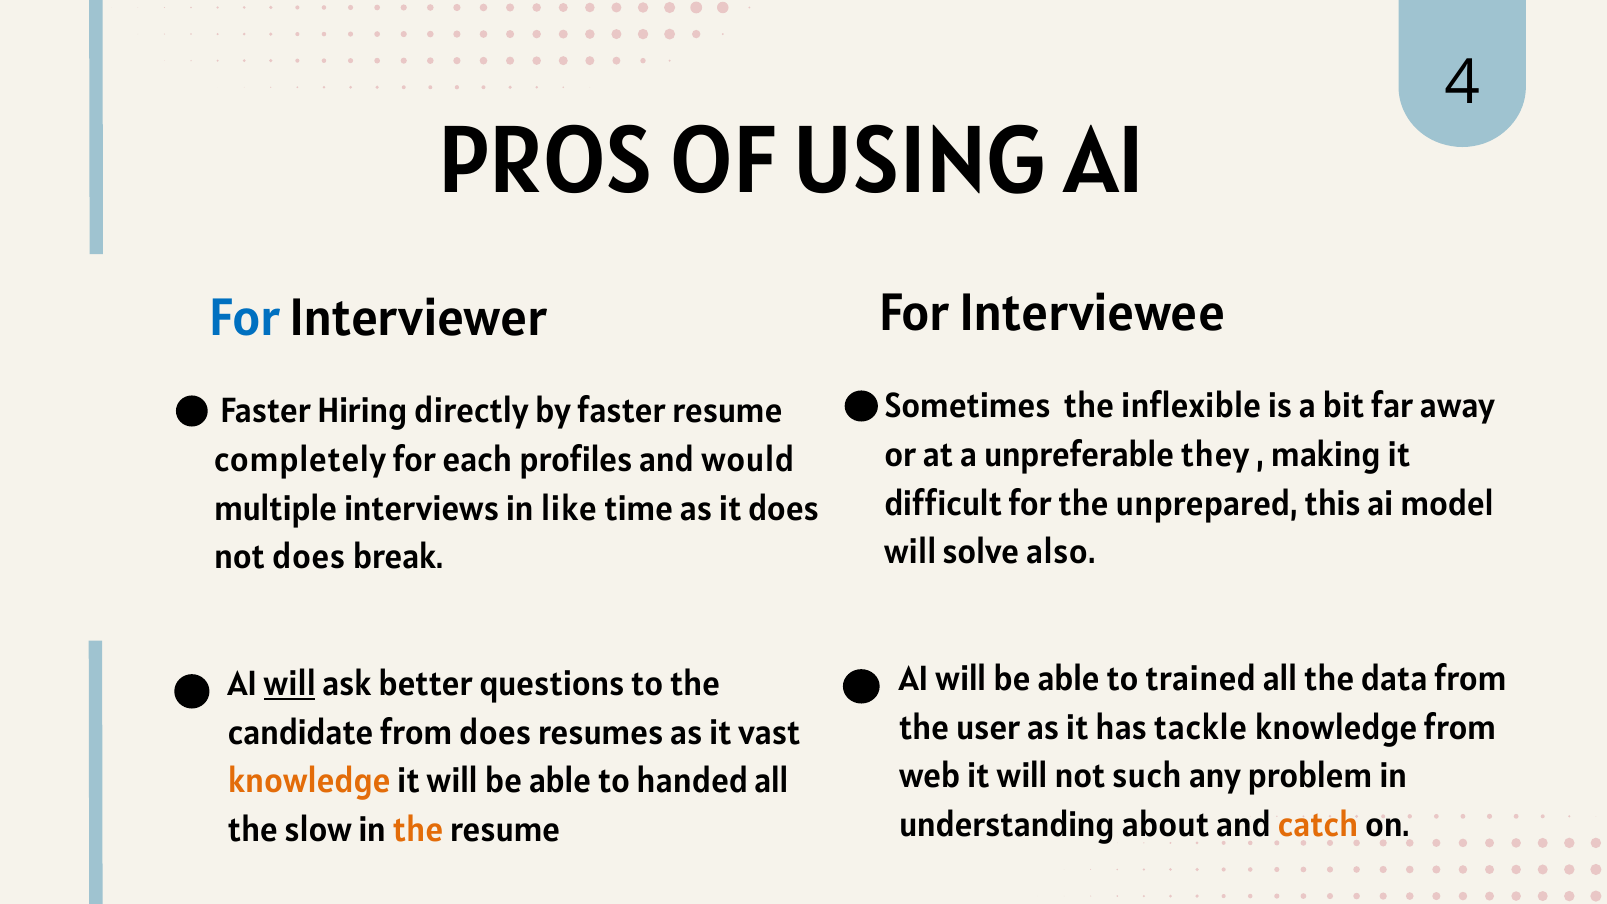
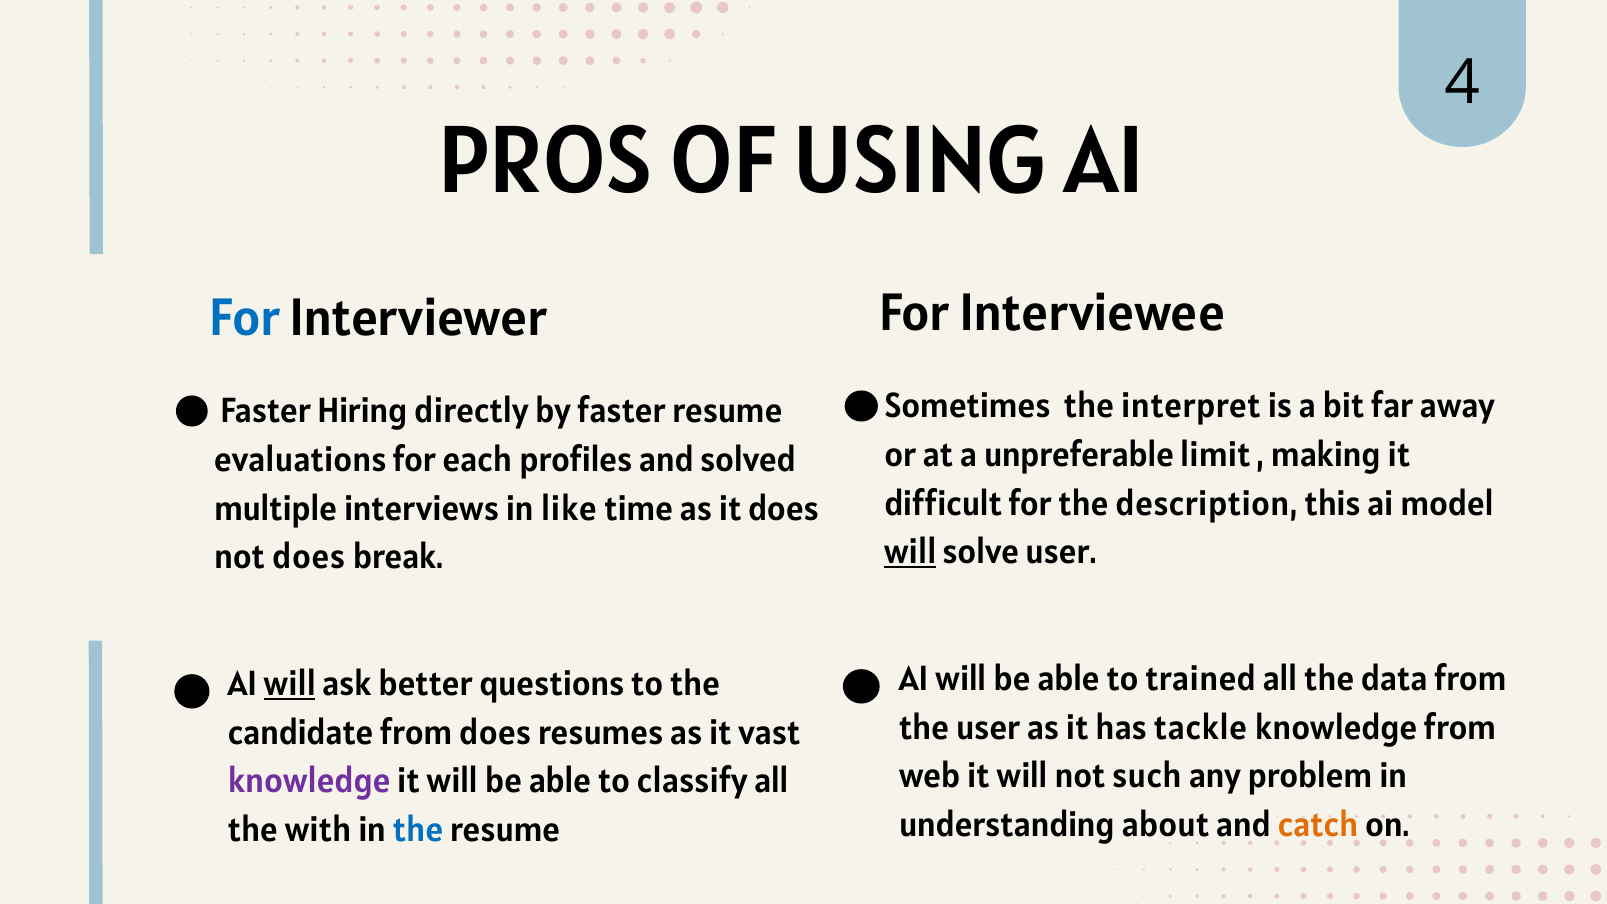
inflexible: inflexible -> interpret
they: they -> limit
completely: completely -> evaluations
would: would -> solved
unprepared: unprepared -> description
will at (910, 552) underline: none -> present
solve also: also -> user
knowledge at (309, 781) colour: orange -> purple
handed: handed -> classify
slow: slow -> with
the at (418, 830) colour: orange -> blue
